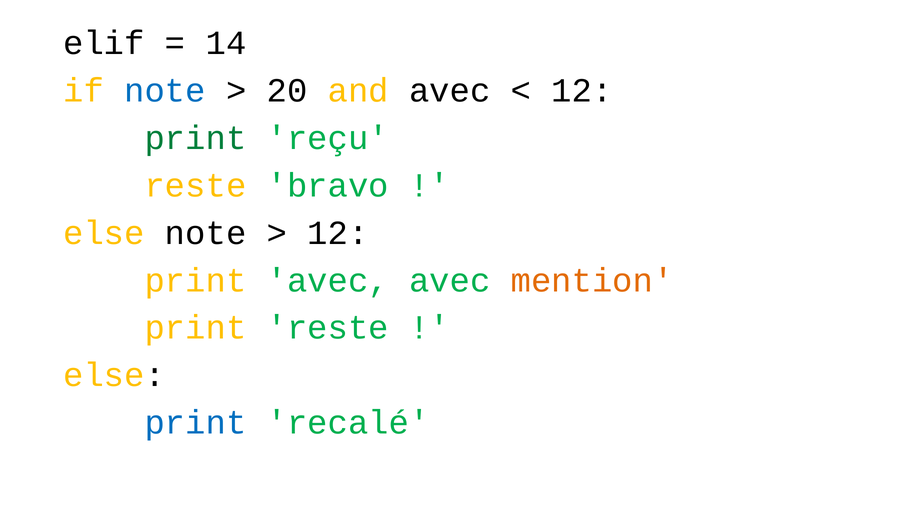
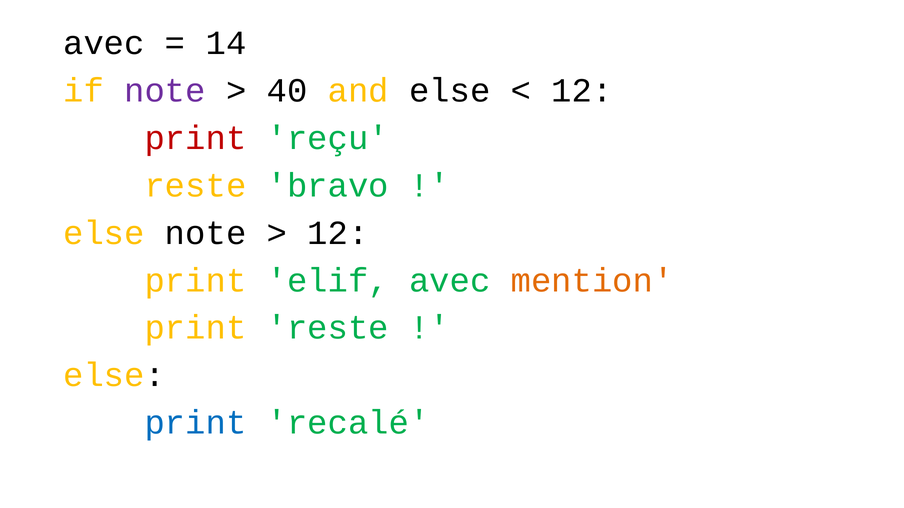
elif at (104, 43): elif -> avec
note at (165, 91) colour: blue -> purple
20: 20 -> 40
and avec: avec -> else
print at (195, 138) colour: green -> red
print avec: avec -> elif
